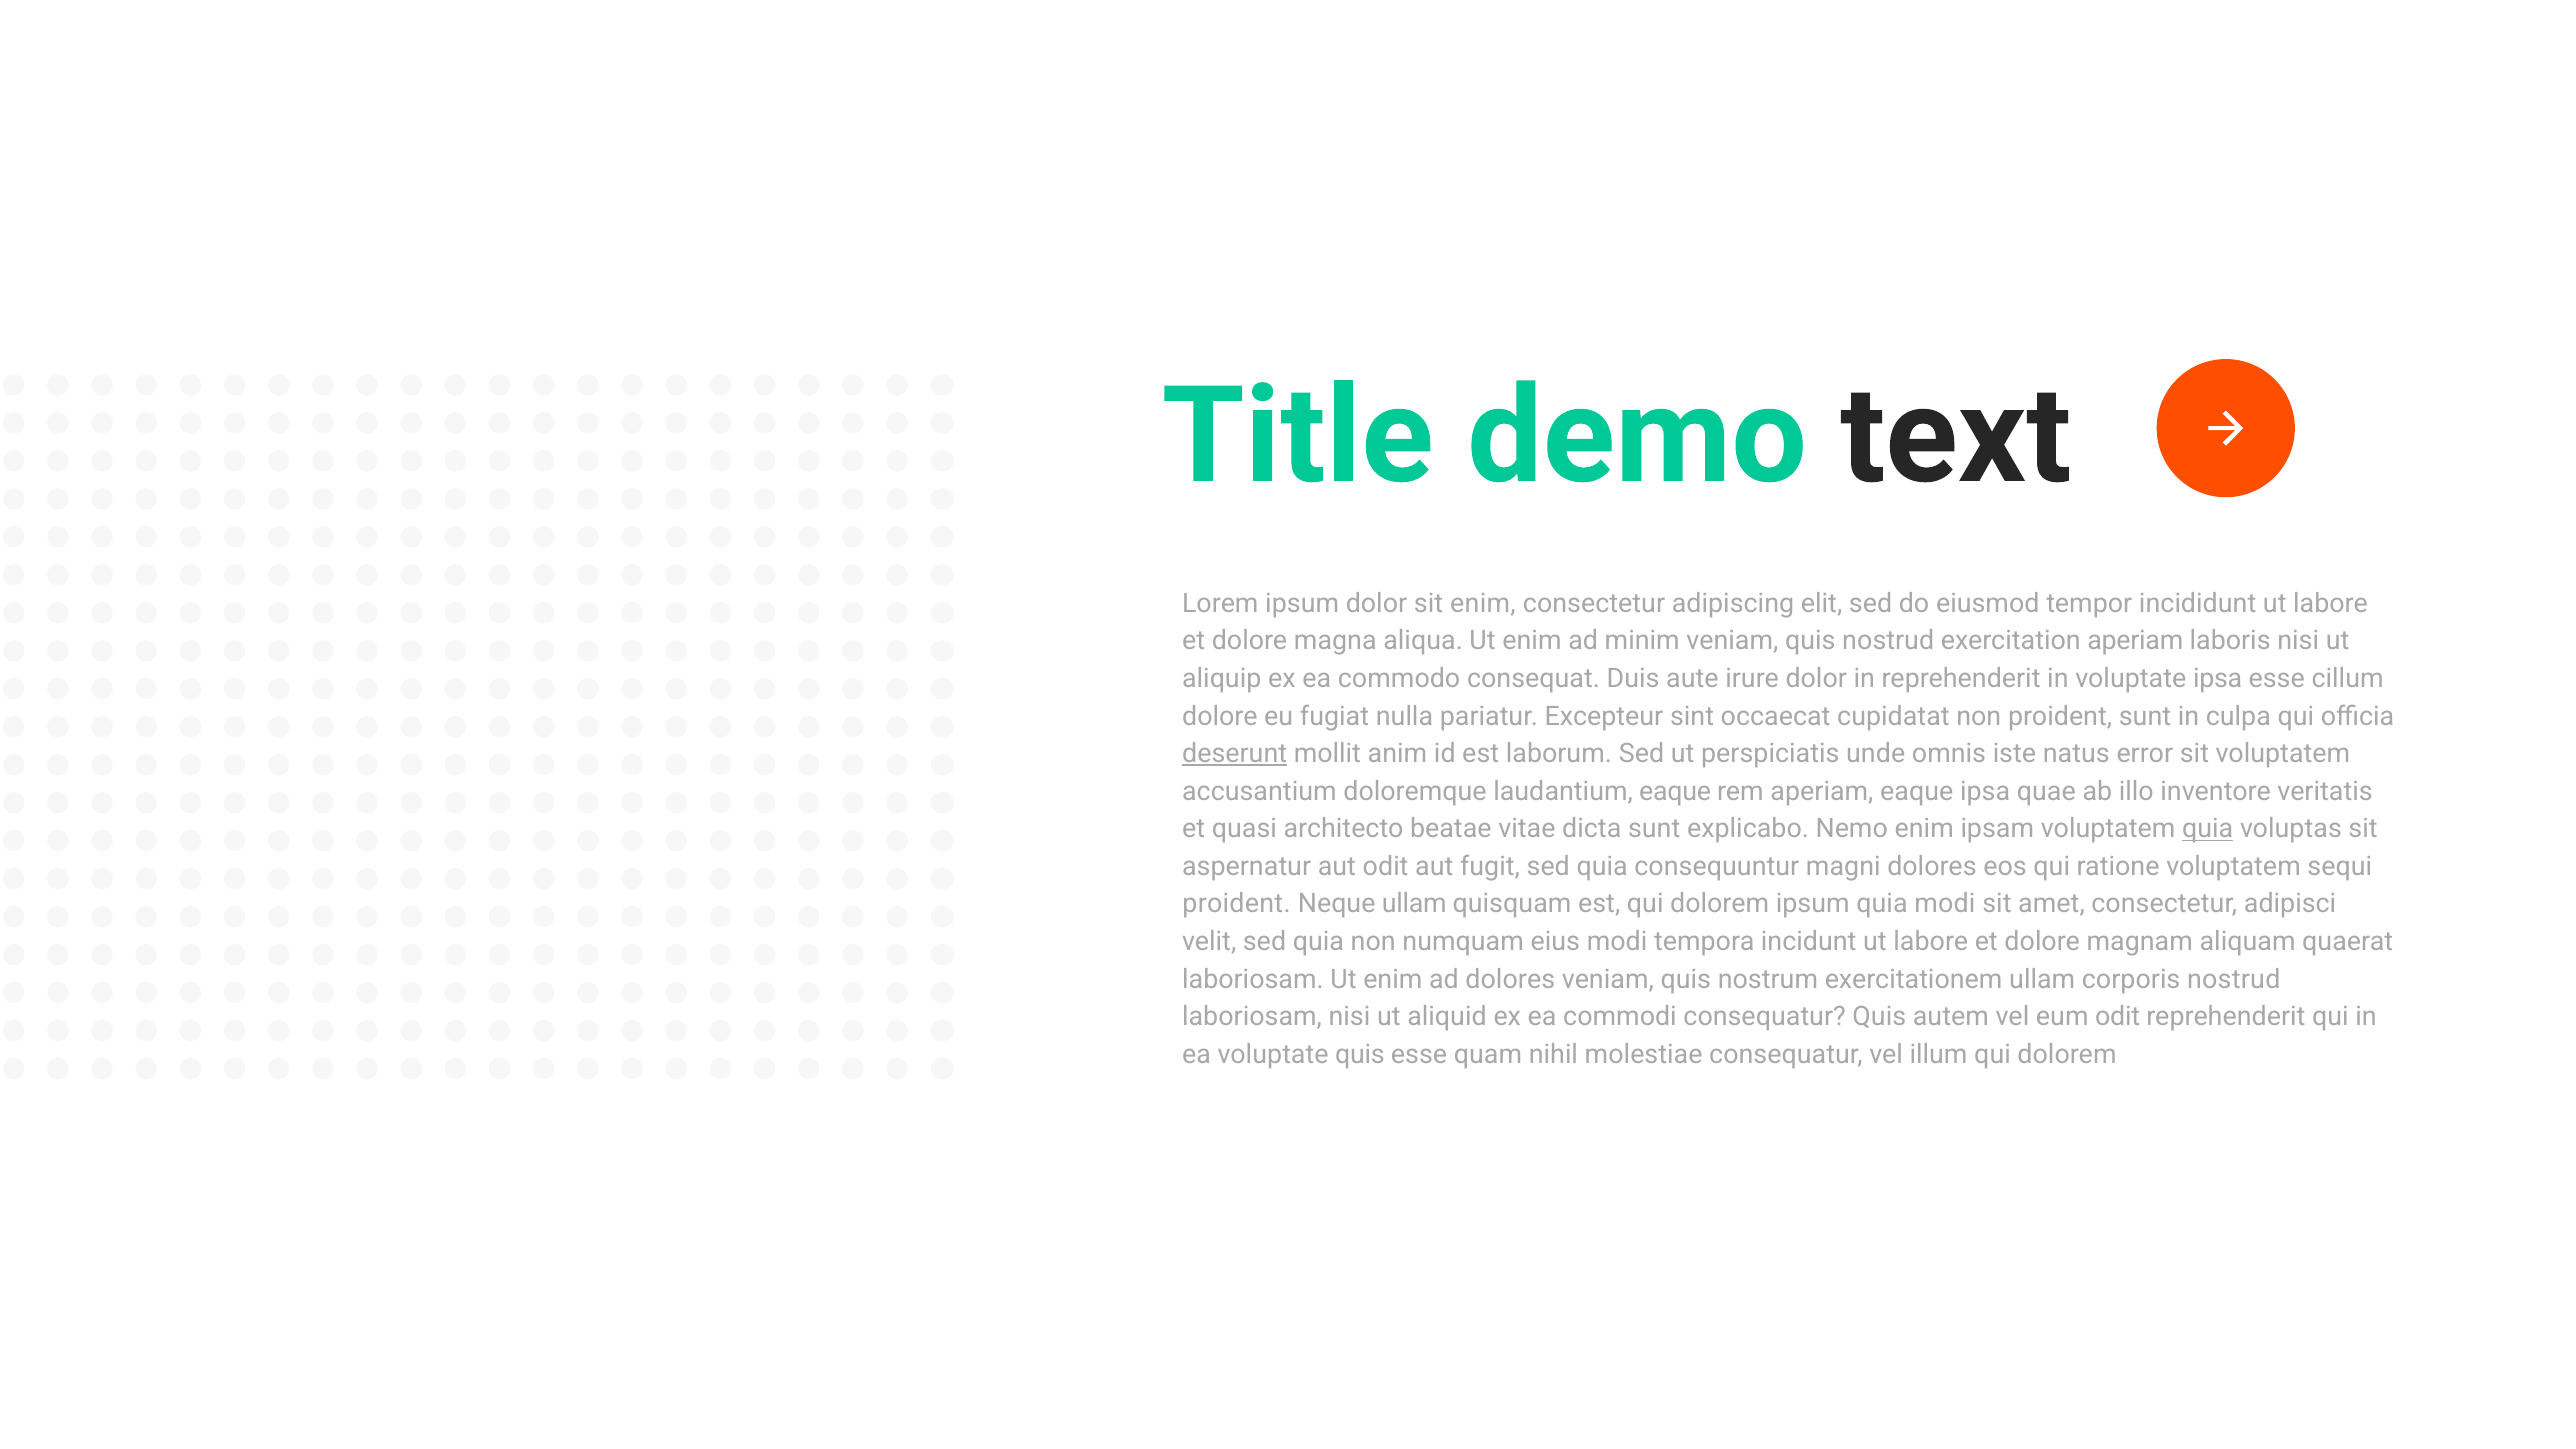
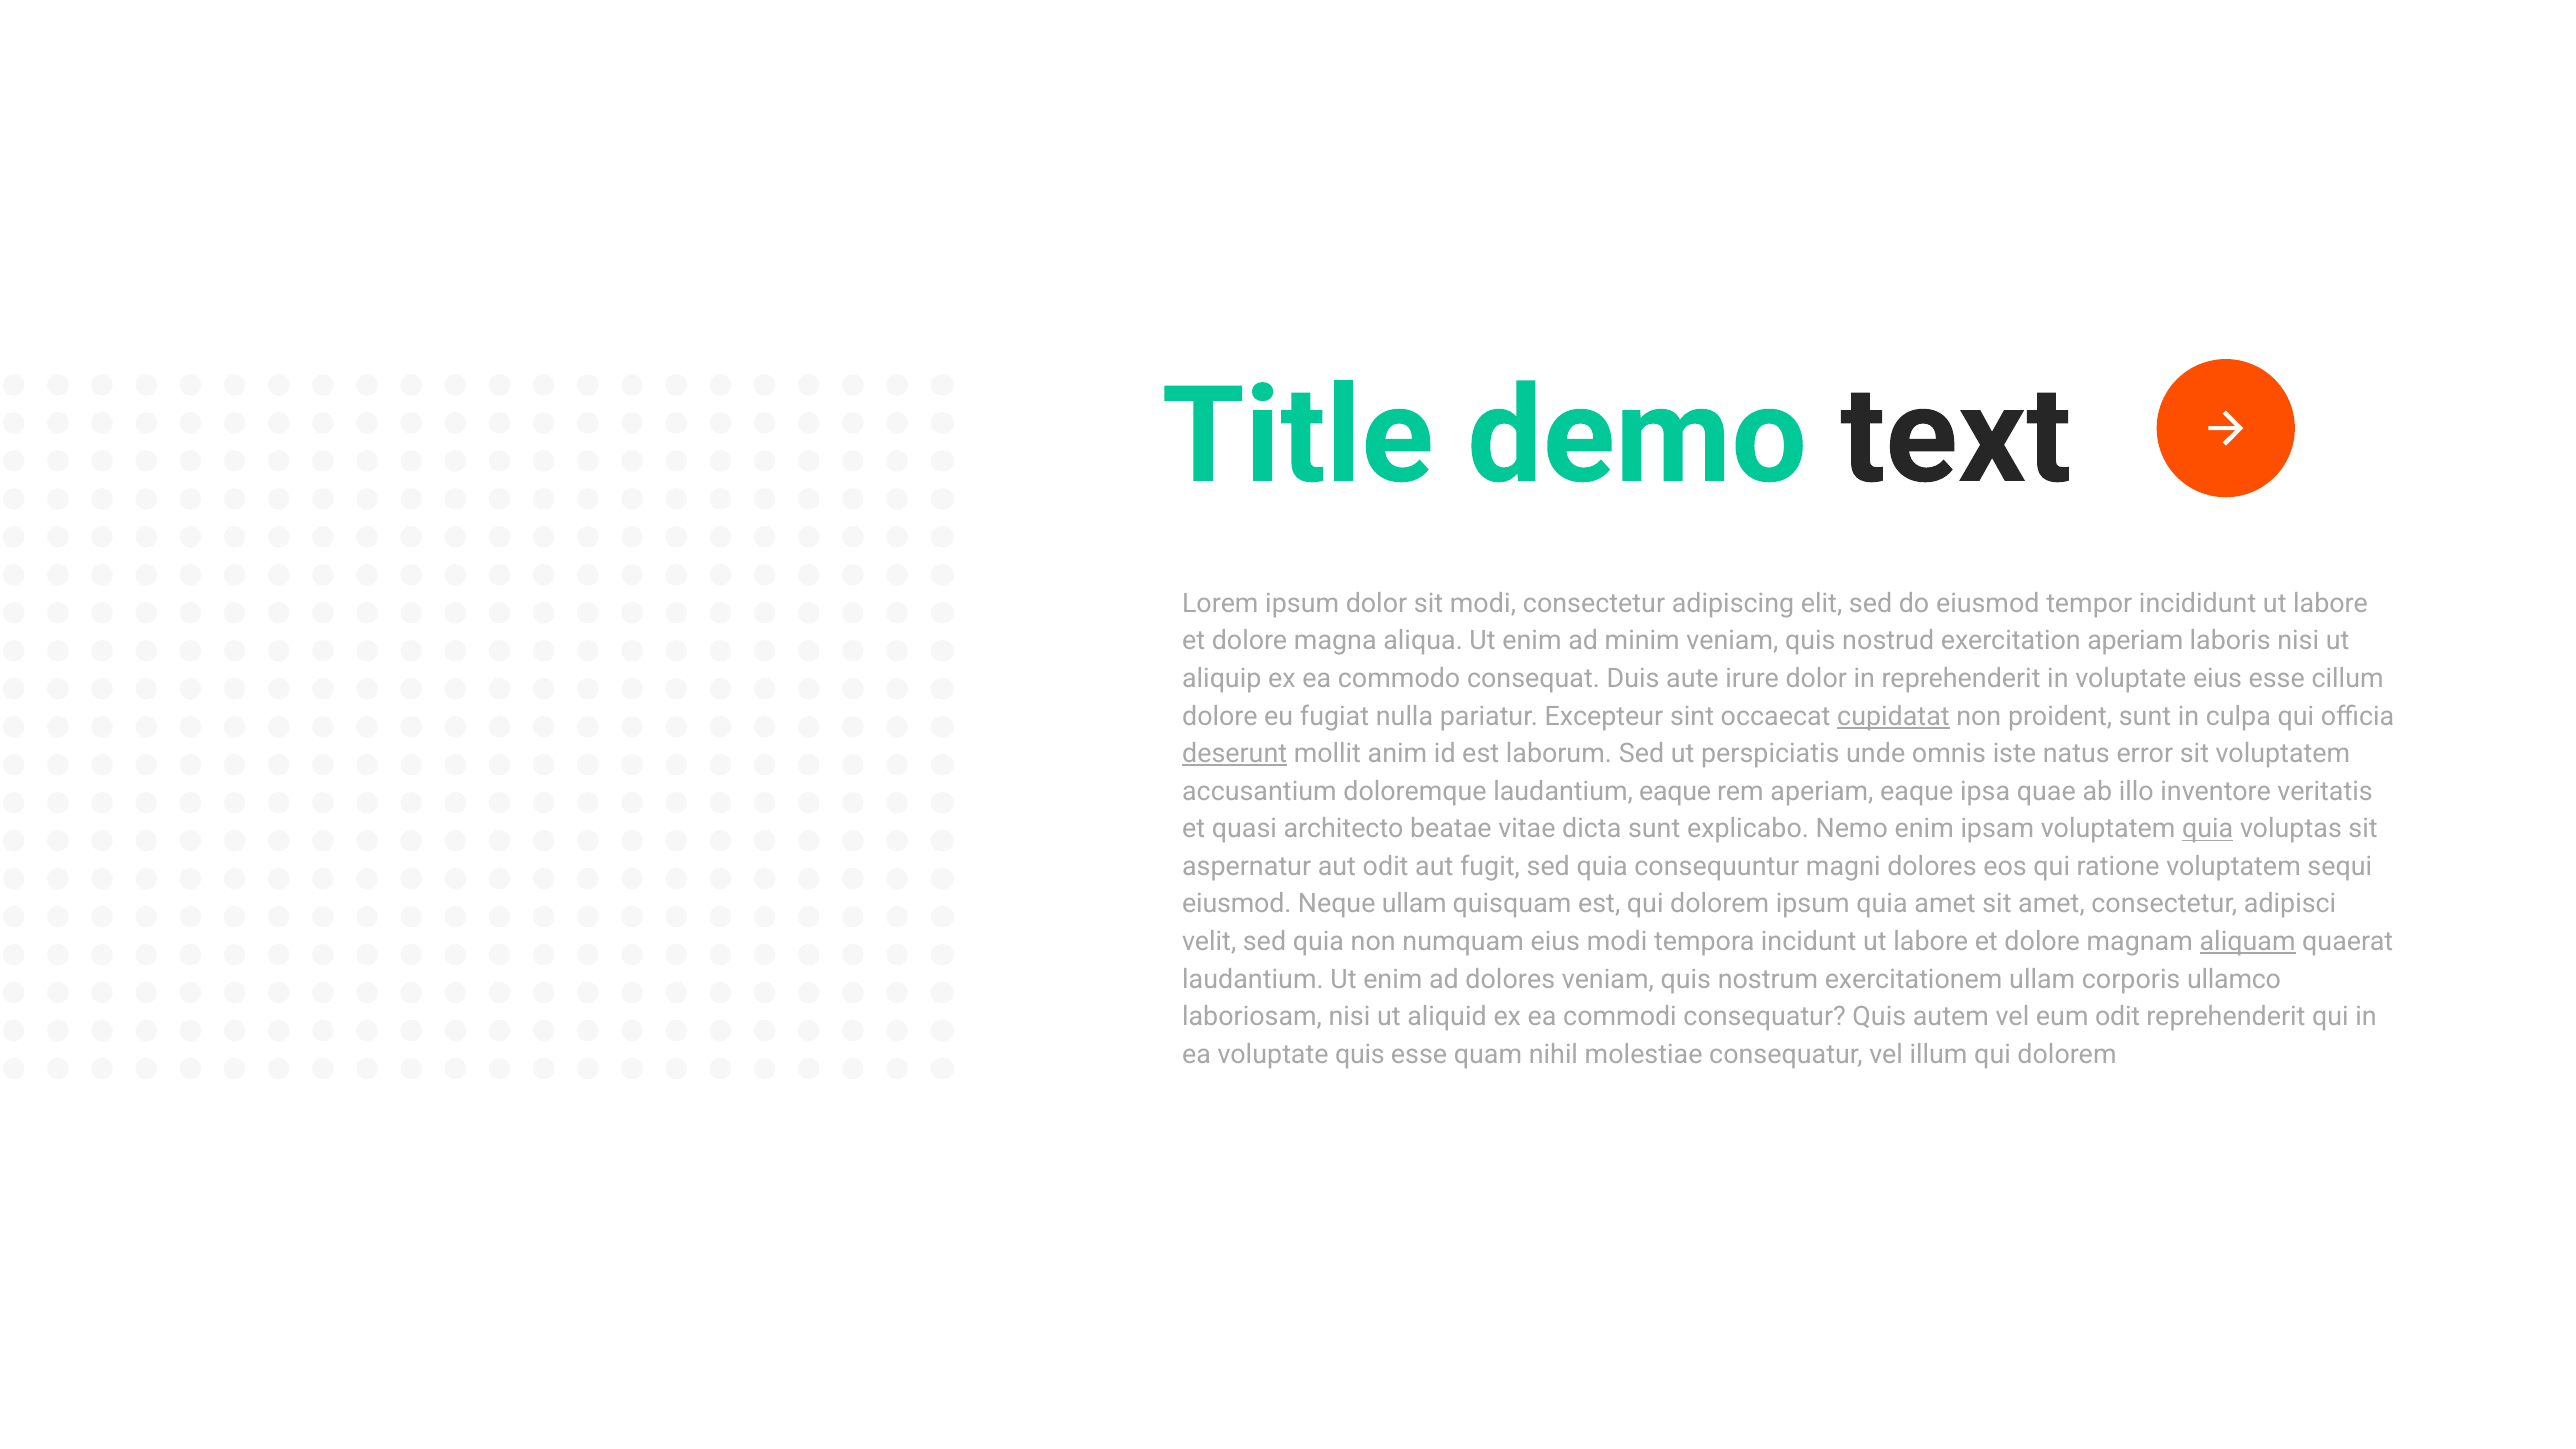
sit enim: enim -> modi
voluptate ipsa: ipsa -> eius
cupidatat underline: none -> present
proident at (1237, 904): proident -> eiusmod
quia modi: modi -> amet
aliquam underline: none -> present
laboriosam at (1253, 979): laboriosam -> laudantium
corporis nostrud: nostrud -> ullamco
